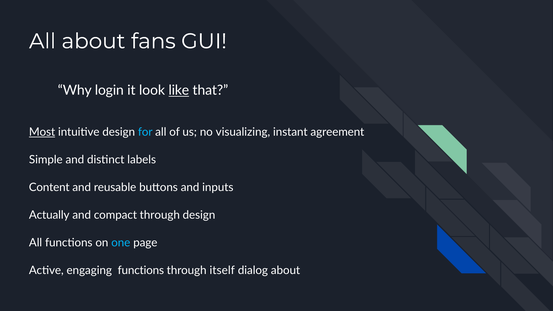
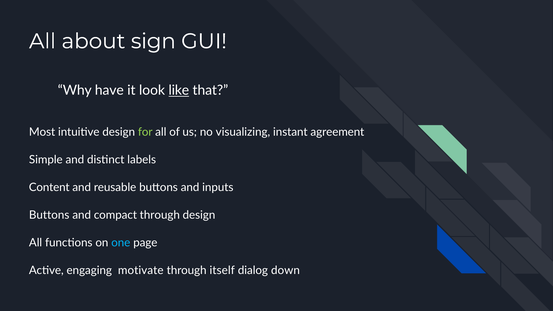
fans: fans -> sign
login: login -> have
Most underline: present -> none
for colour: light blue -> light green
Actually at (49, 215): Actually -> Buttons
engaging functions: functions -> motivate
dialog about: about -> down
